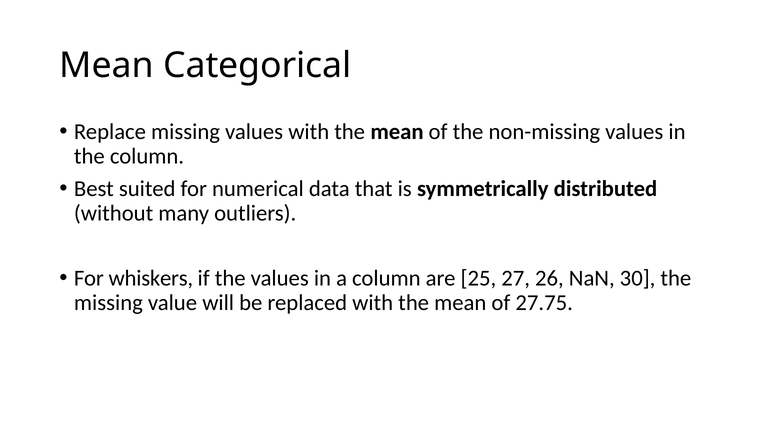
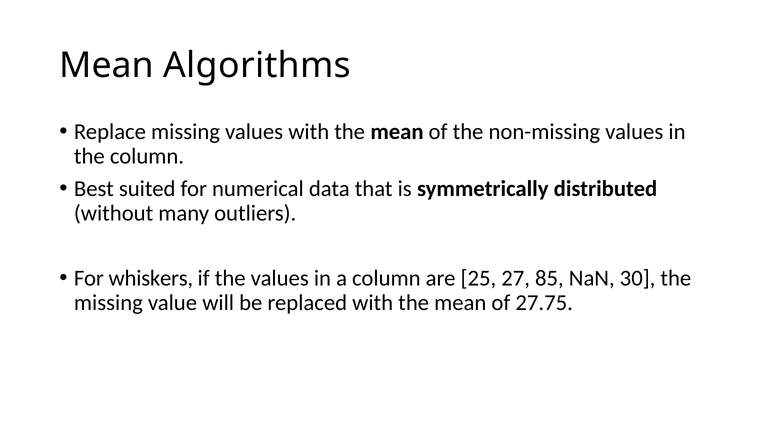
Categorical: Categorical -> Algorithms
26: 26 -> 85
